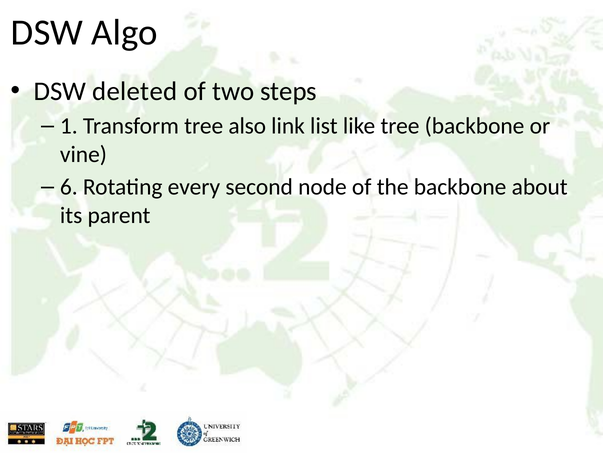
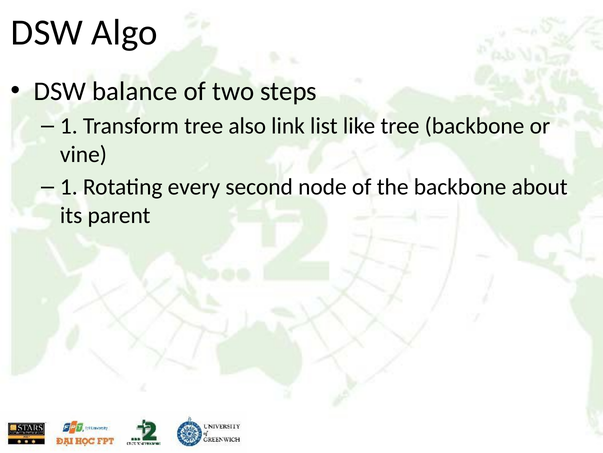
deleted: deleted -> balance
6 at (69, 187): 6 -> 1
